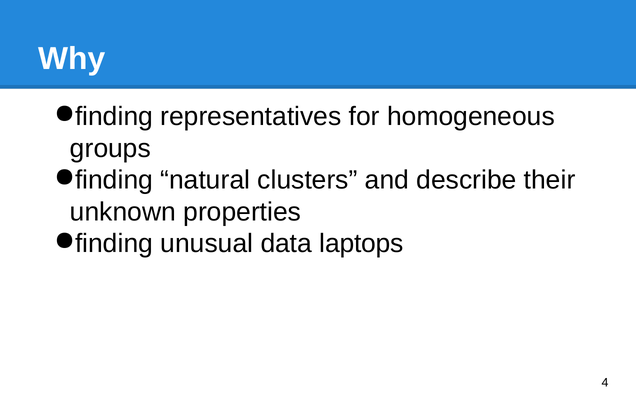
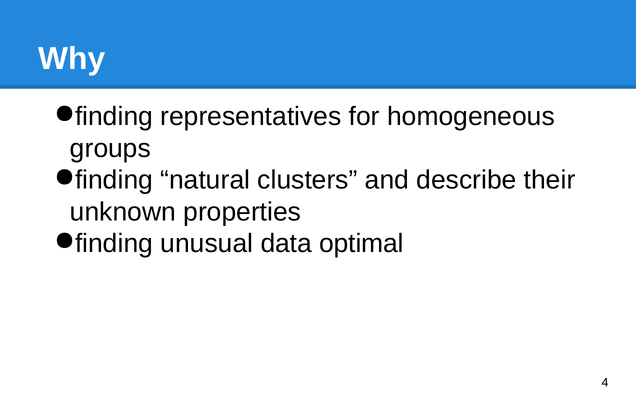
laptops: laptops -> optimal
